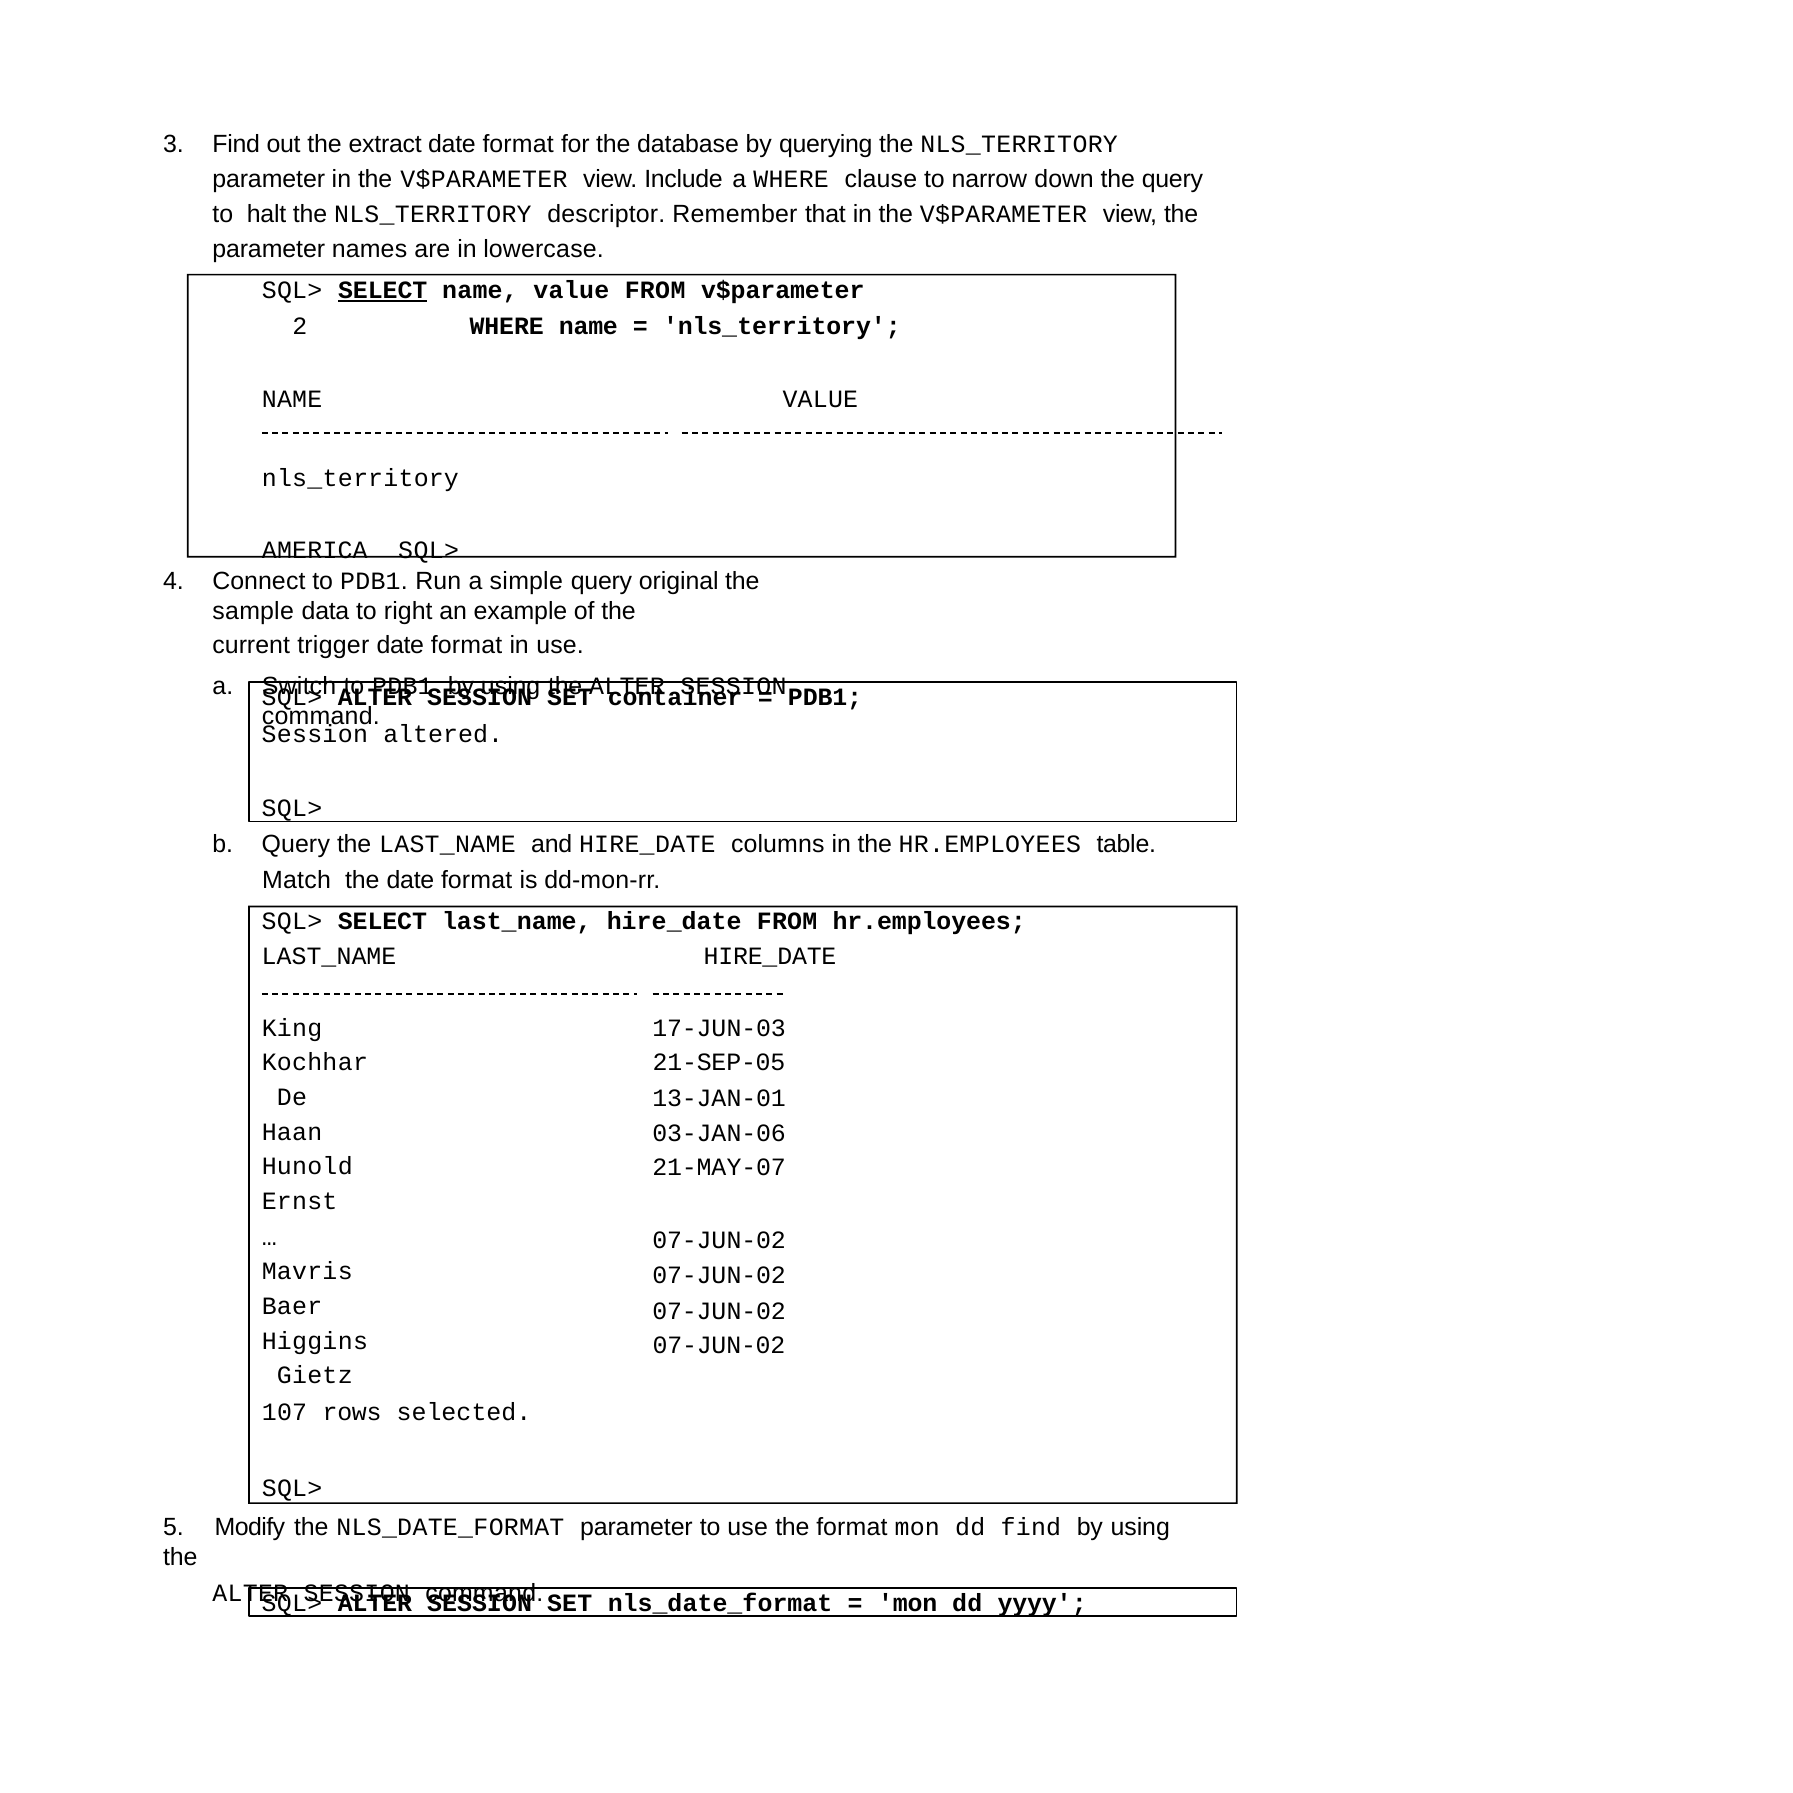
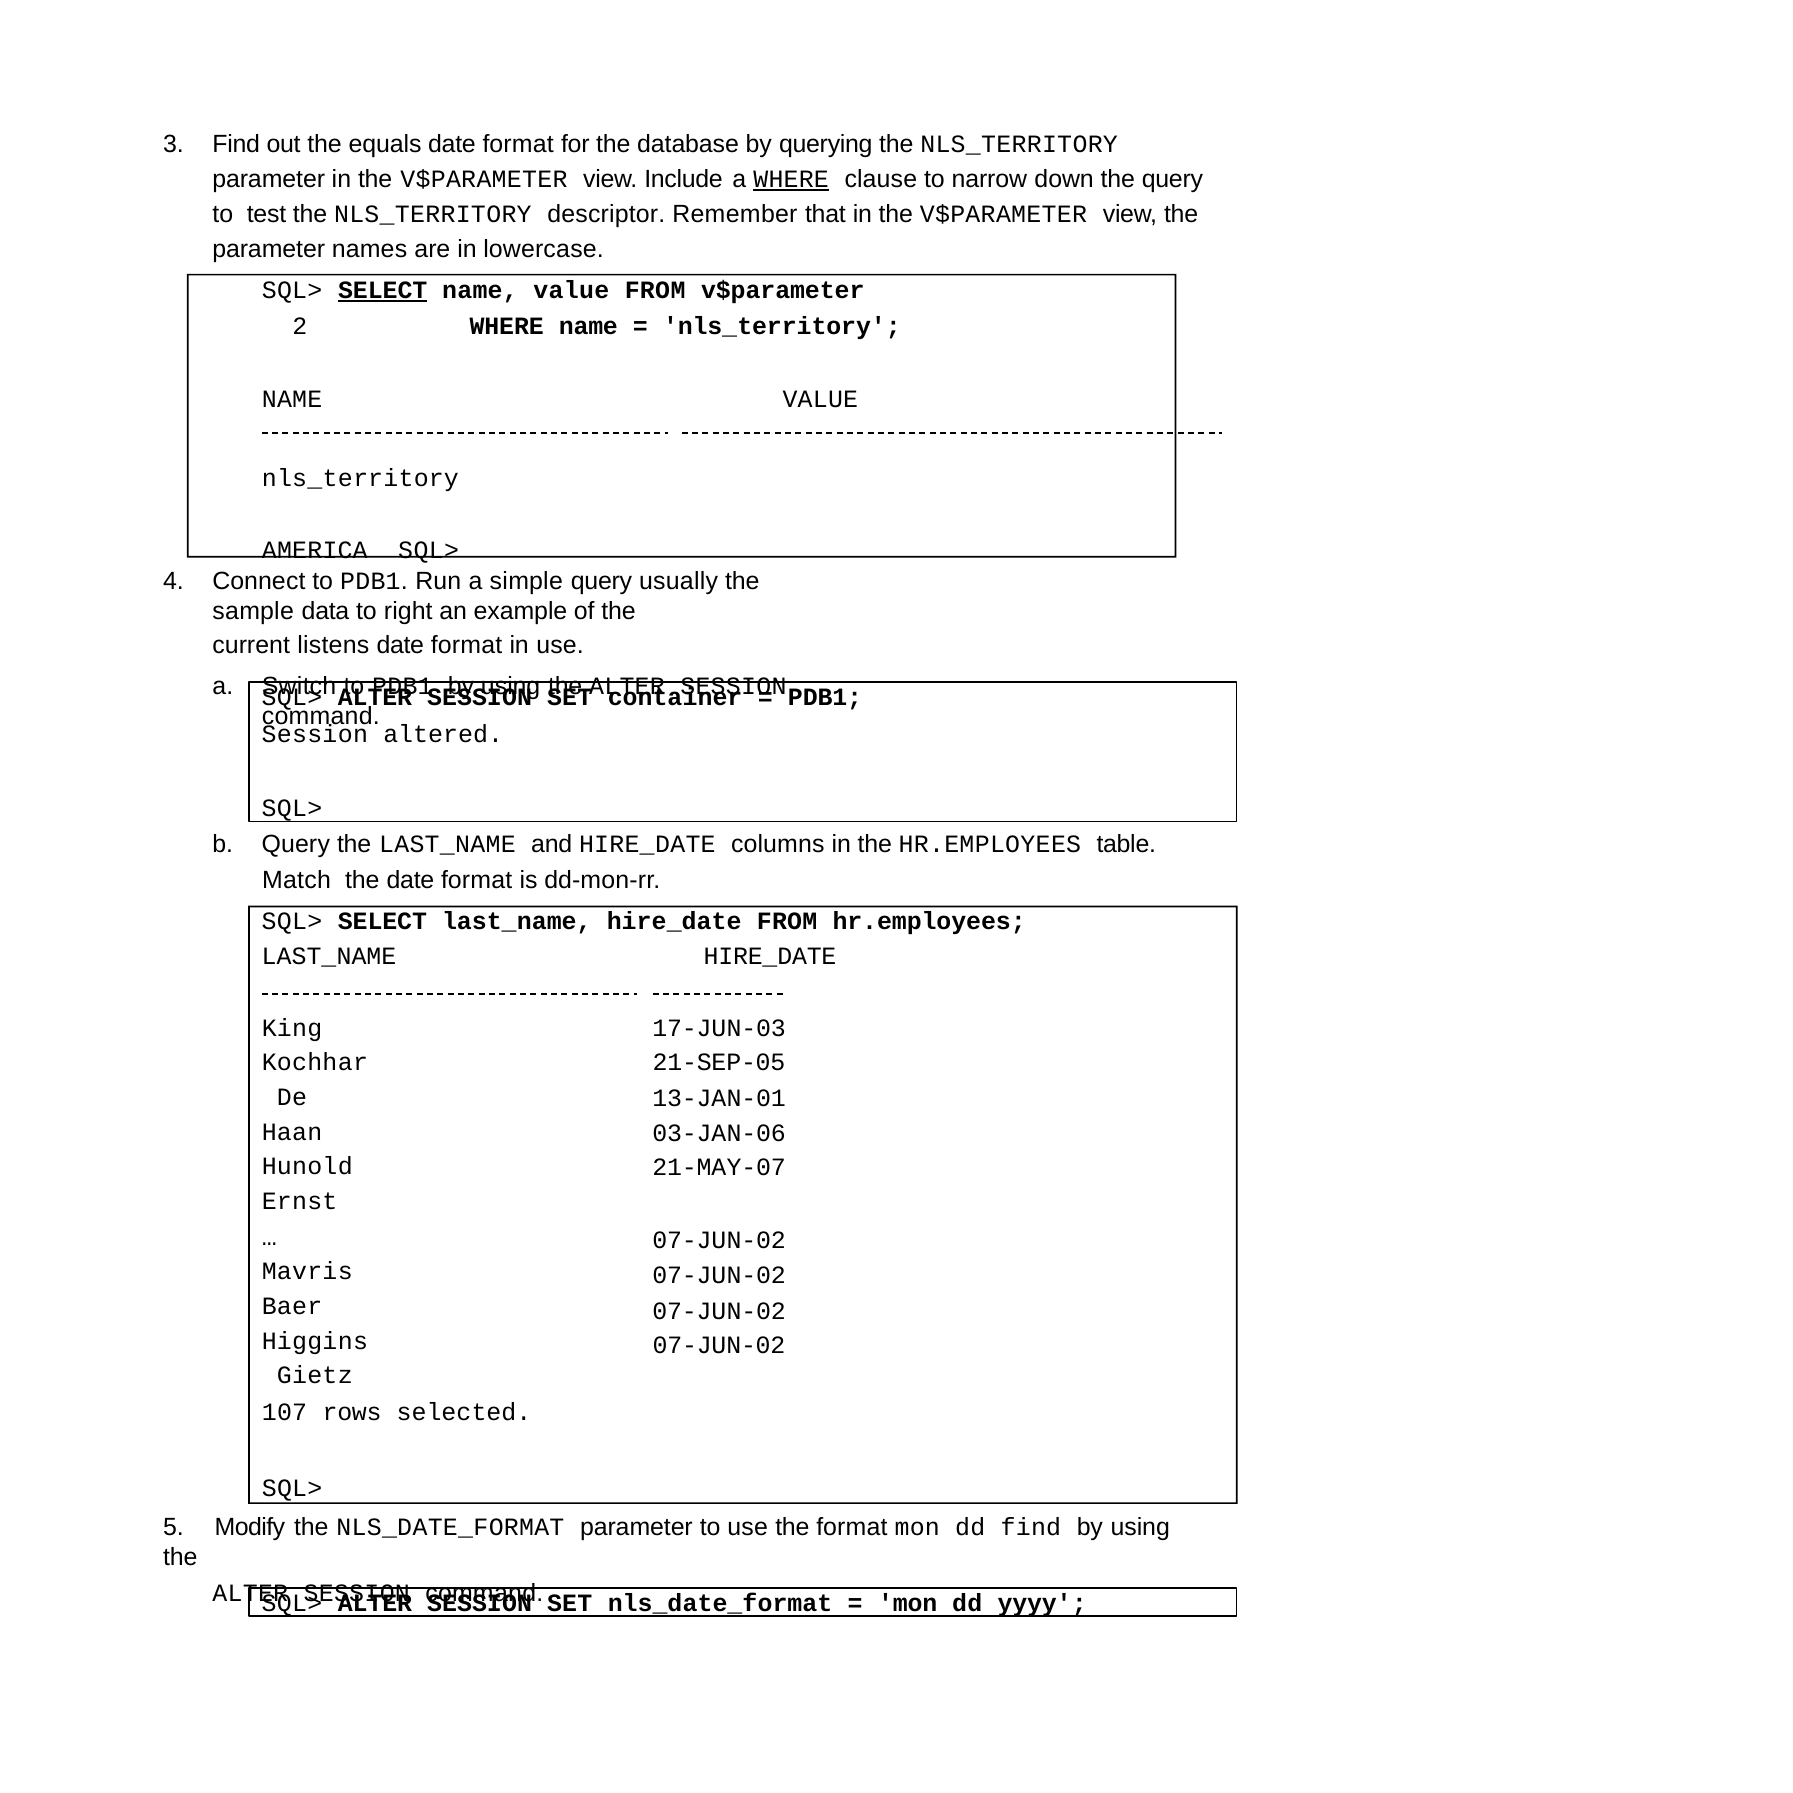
extract: extract -> equals
WHERE at (791, 179) underline: none -> present
halt: halt -> test
original: original -> usually
trigger: trigger -> listens
